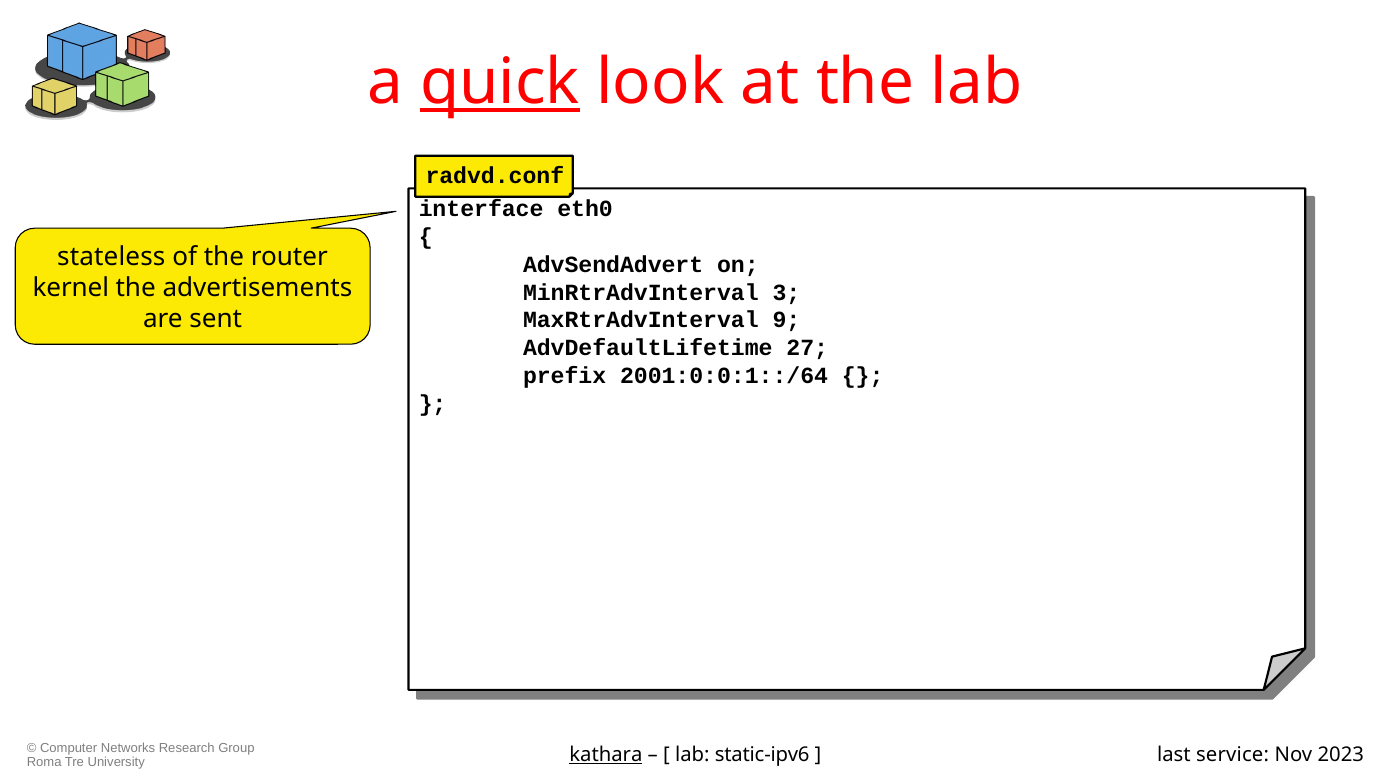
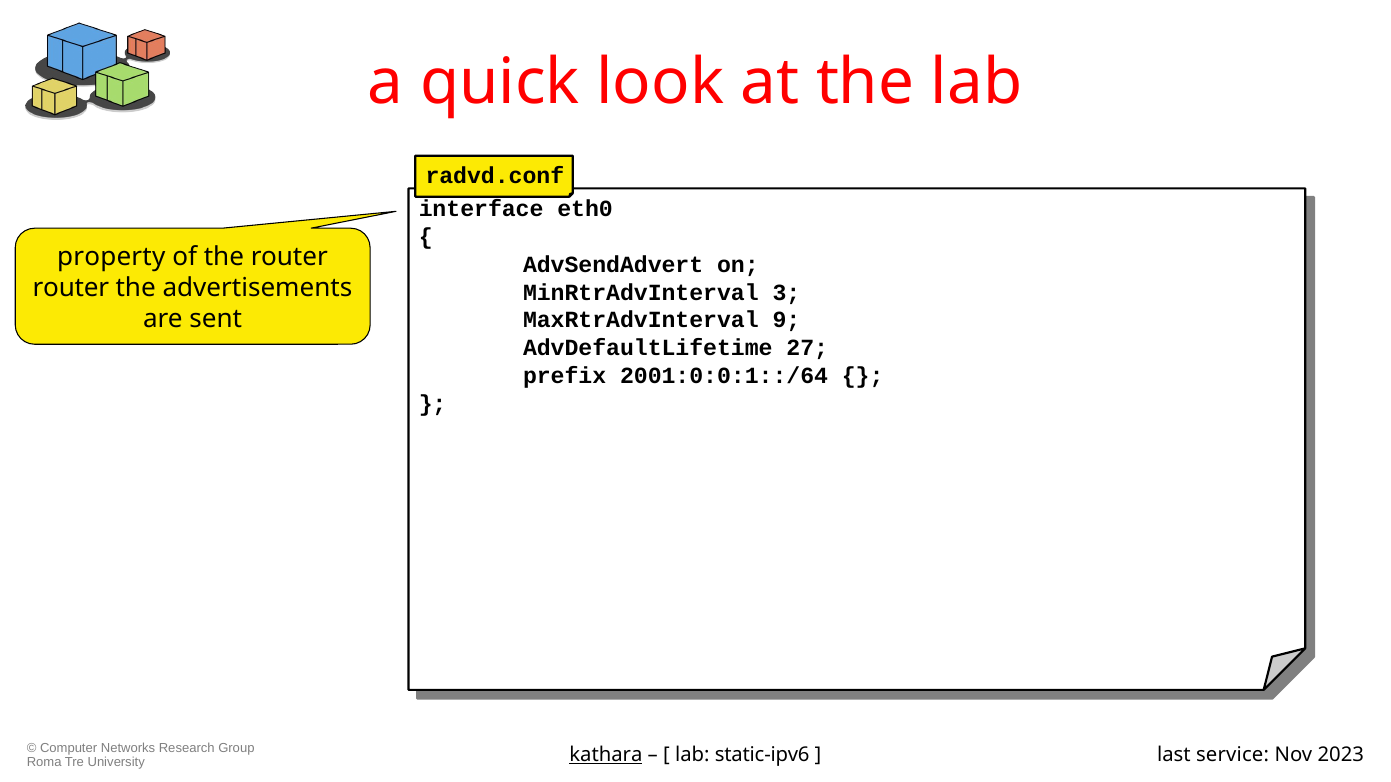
quick underline: present -> none
stateless: stateless -> property
kernel at (71, 288): kernel -> router
